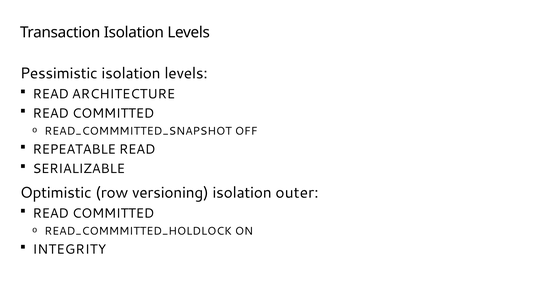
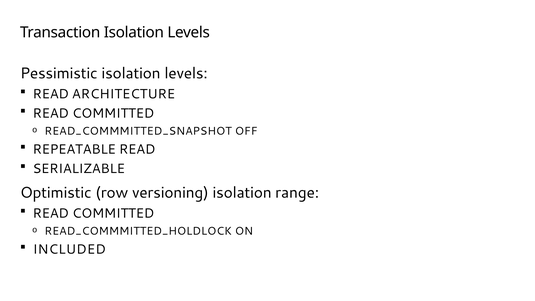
outer: outer -> range
INTEGRITY: INTEGRITY -> INCLUDED
